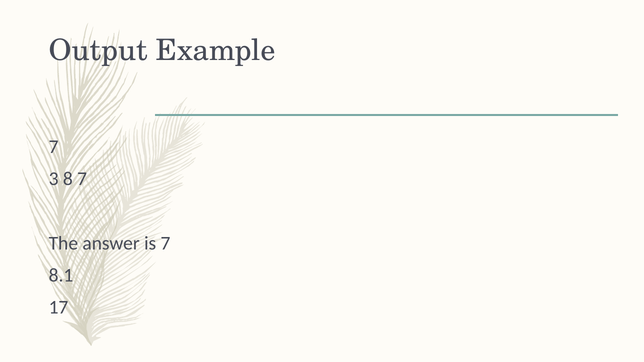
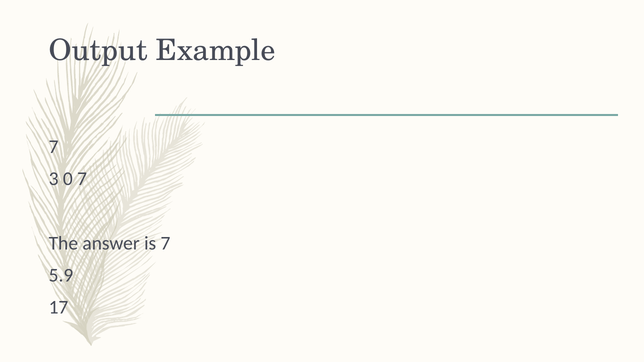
8: 8 -> 0
8.1: 8.1 -> 5.9
